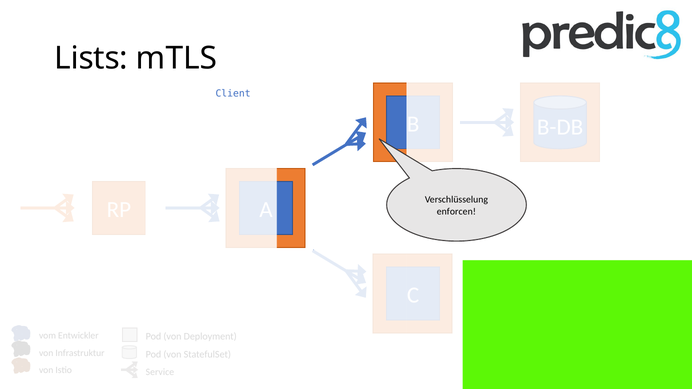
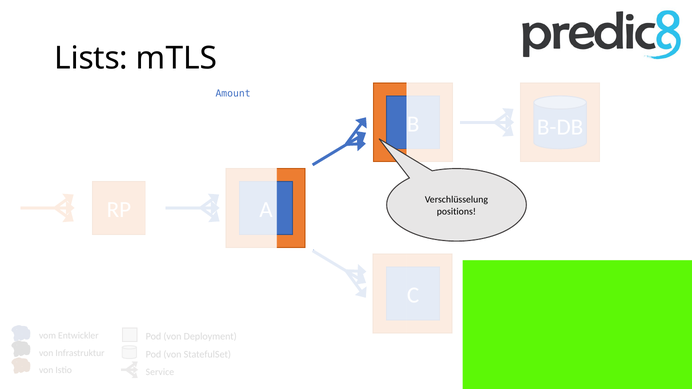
Client: Client -> Amount
enforcen: enforcen -> positions
